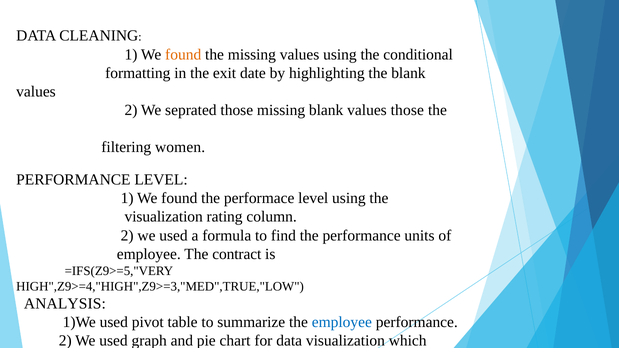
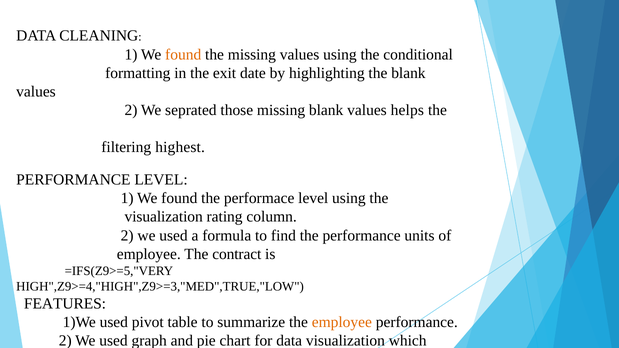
values those: those -> helps
women: women -> highest
ANALYSIS: ANALYSIS -> FEATURES
employee at (342, 322) colour: blue -> orange
